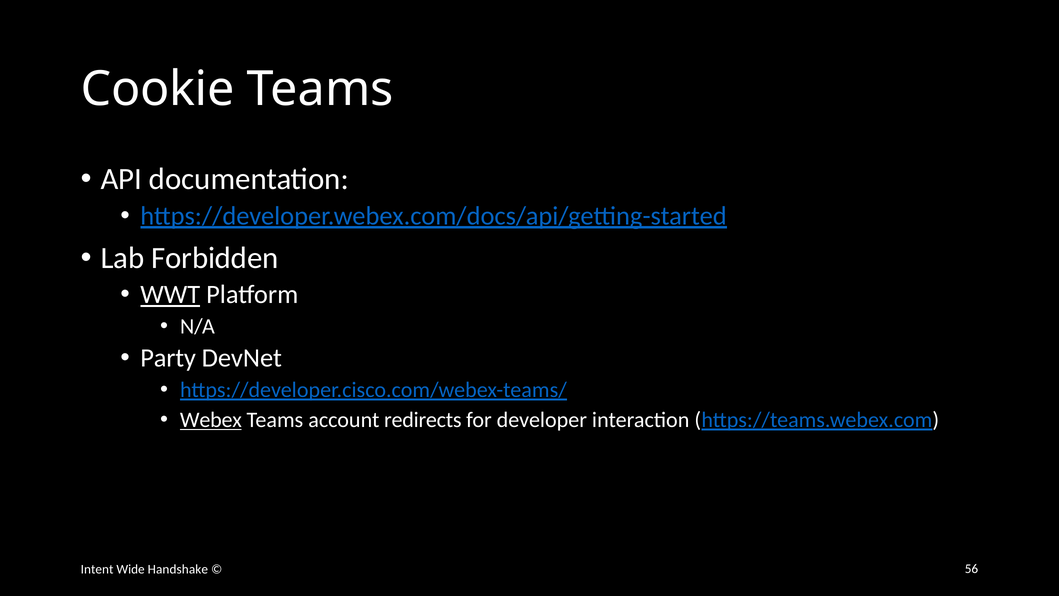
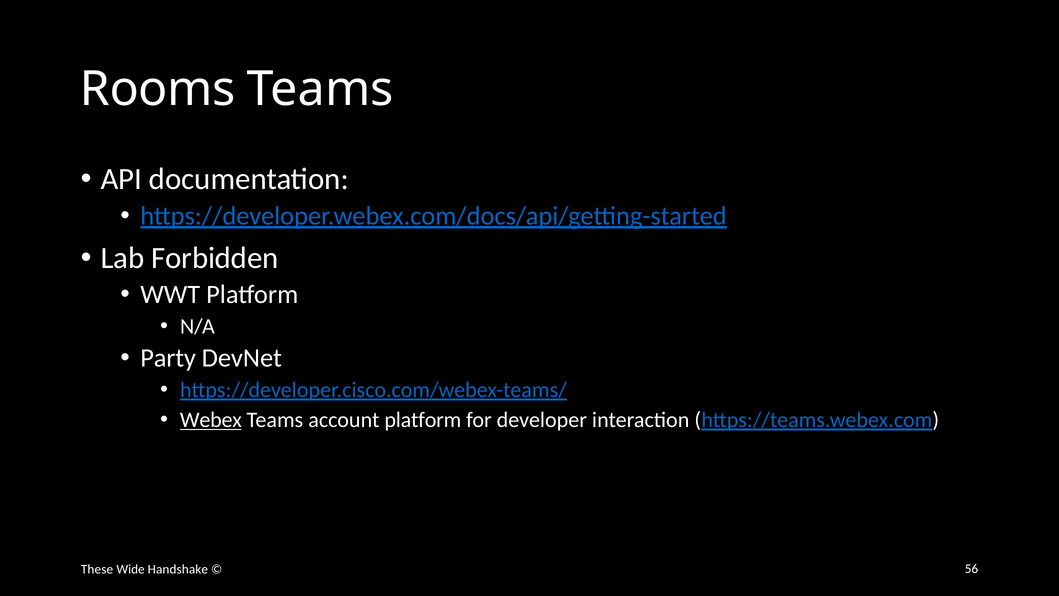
Cookie: Cookie -> Rooms
WWT underline: present -> none
account redirects: redirects -> platform
Intent: Intent -> These
